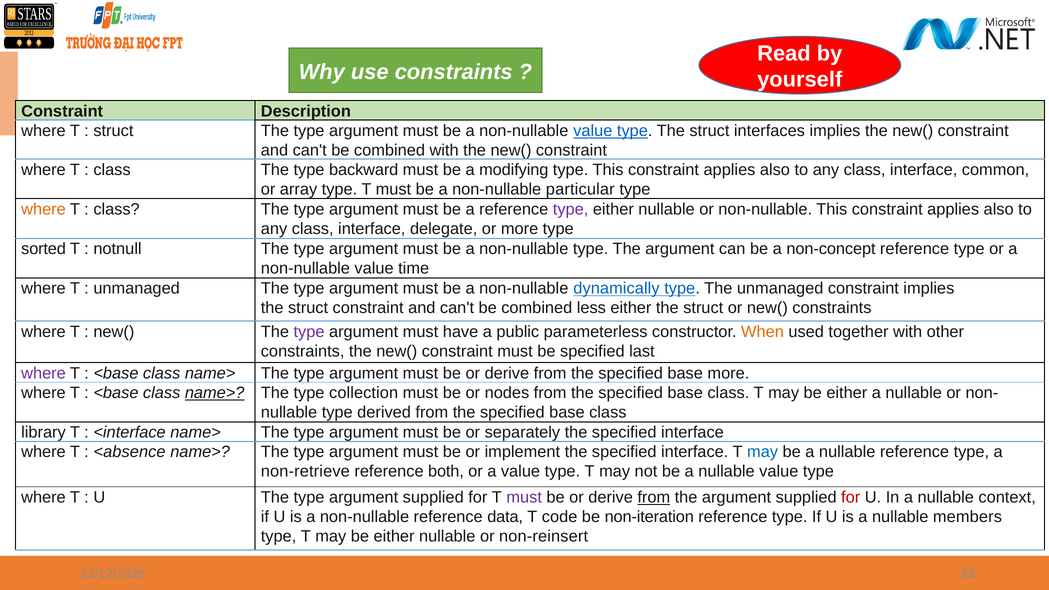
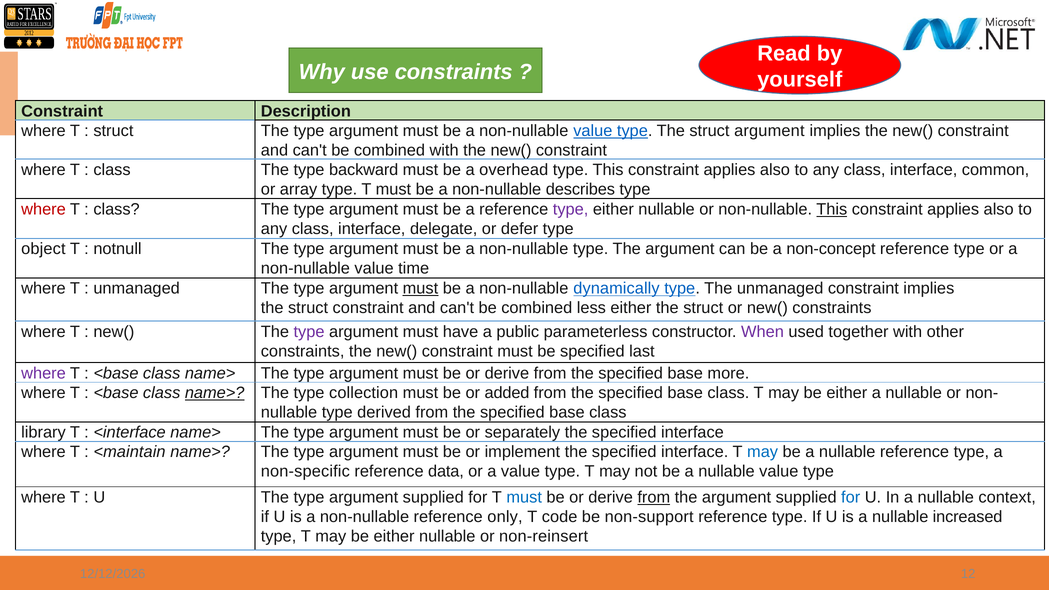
struct interfaces: interfaces -> argument
modifying: modifying -> overhead
particular: particular -> describes
where at (44, 209) colour: orange -> red
This at (832, 209) underline: none -> present
or more: more -> defer
sorted: sorted -> object
must at (420, 289) underline: none -> present
When colour: orange -> purple
nodes: nodes -> added
<absence: <absence -> <maintain
non-retrieve: non-retrieve -> non-specific
both: both -> data
must at (524, 497) colour: purple -> blue
for at (851, 497) colour: red -> blue
data: data -> only
non-iteration: non-iteration -> non-support
members: members -> increased
83: 83 -> 12
